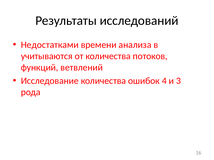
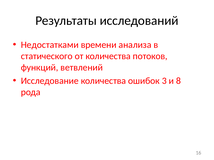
учитываются: учитываются -> статического
4: 4 -> 3
3: 3 -> 8
